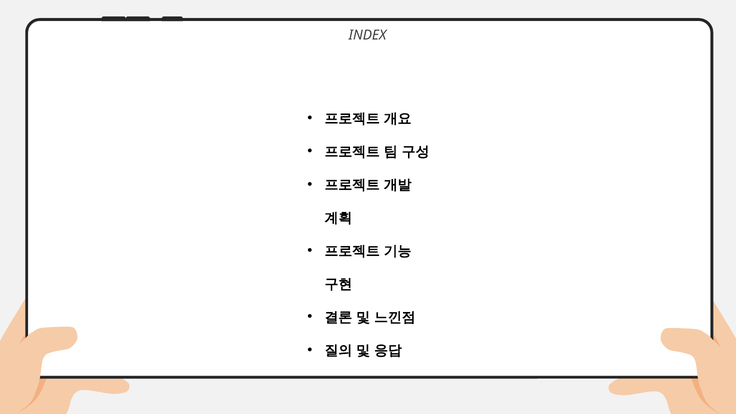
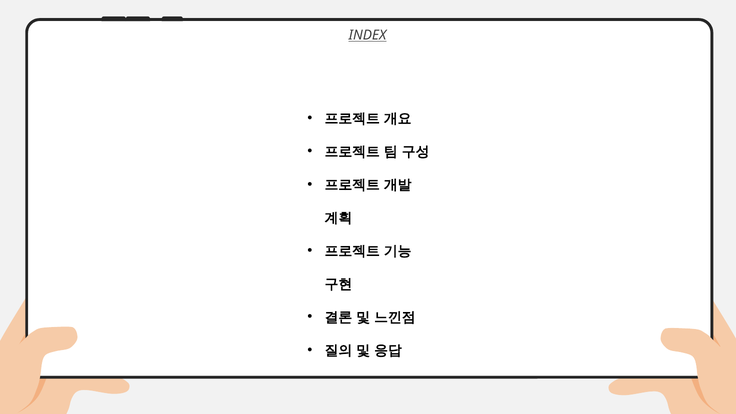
INDEX underline: none -> present
